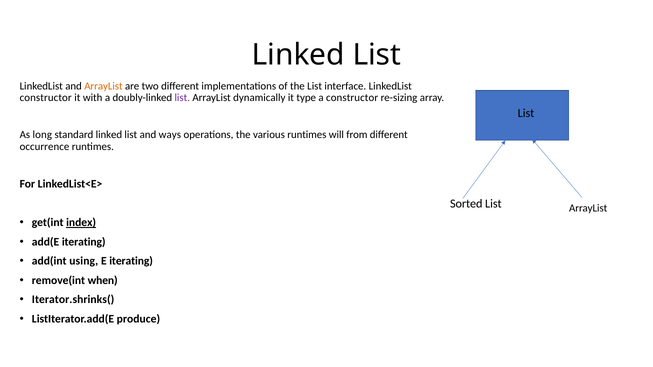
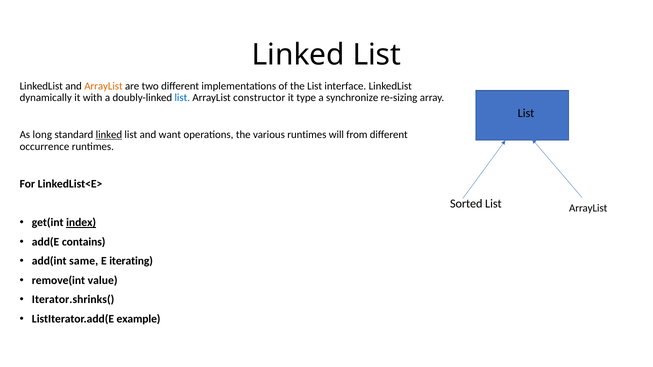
constructor at (46, 98): constructor -> dynamically
list at (182, 98) colour: purple -> blue
dynamically: dynamically -> constructor
a constructor: constructor -> synchronize
linked at (109, 135) underline: none -> present
ways: ways -> want
add(E iterating: iterating -> contains
using: using -> same
when: when -> value
produce: produce -> example
